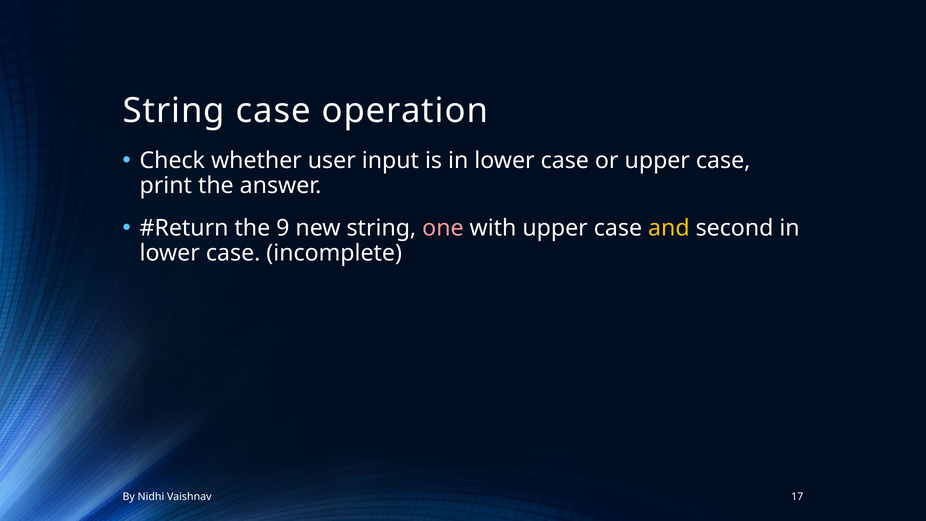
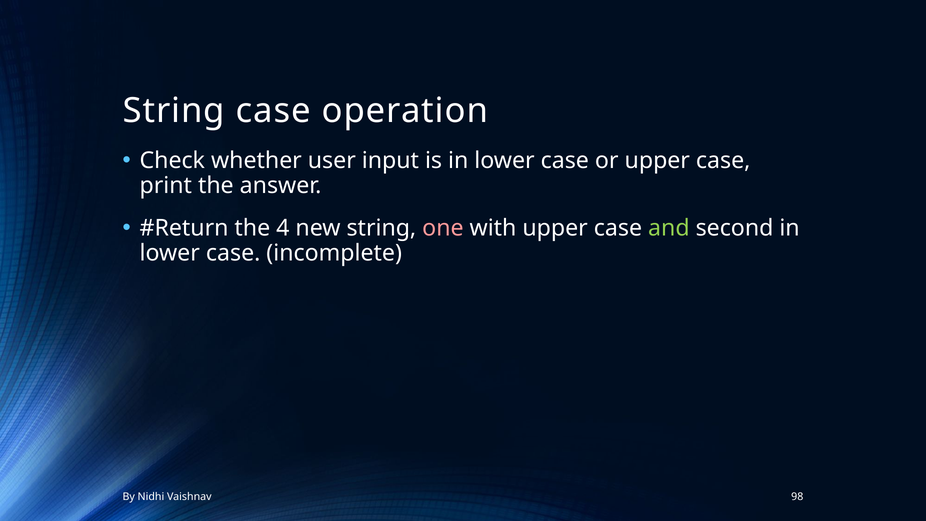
9: 9 -> 4
and colour: yellow -> light green
17: 17 -> 98
